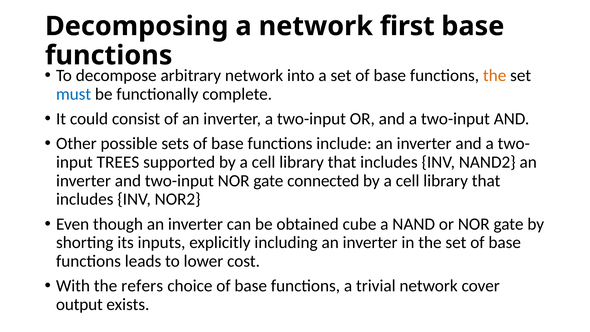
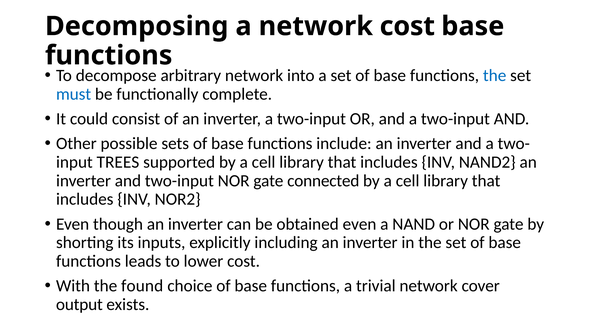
network first: first -> cost
the at (495, 76) colour: orange -> blue
obtained cube: cube -> even
refers: refers -> found
